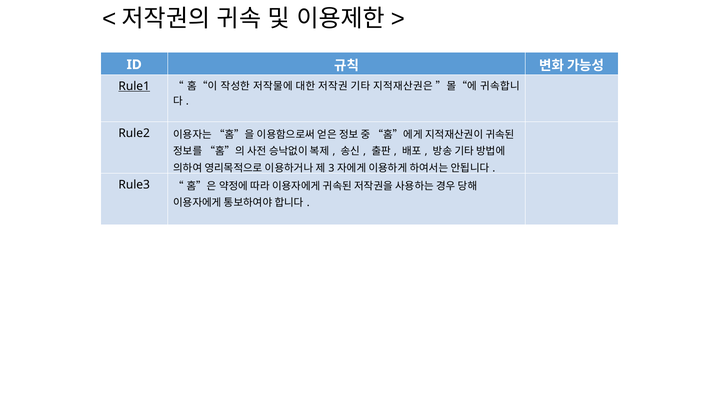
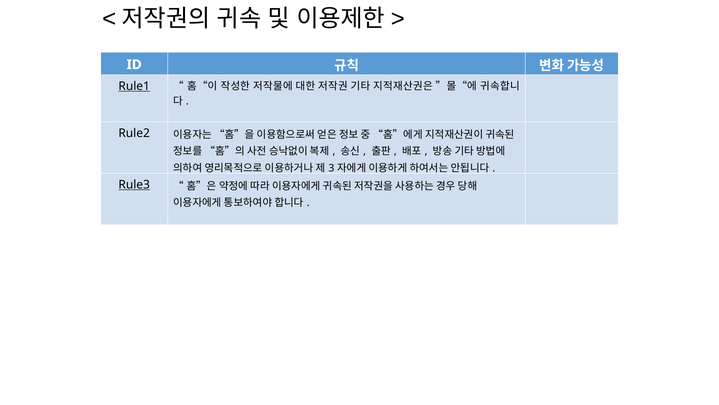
Rule3 underline: none -> present
